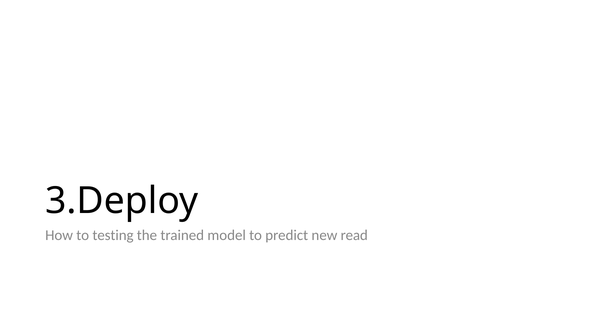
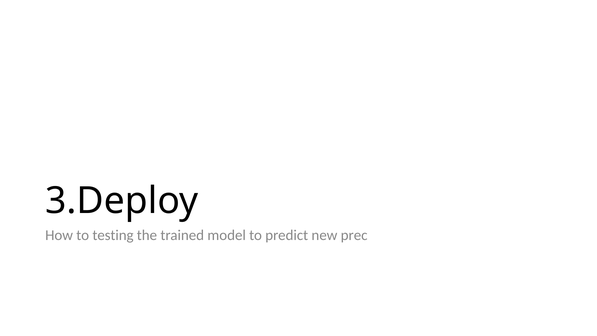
read: read -> prec
